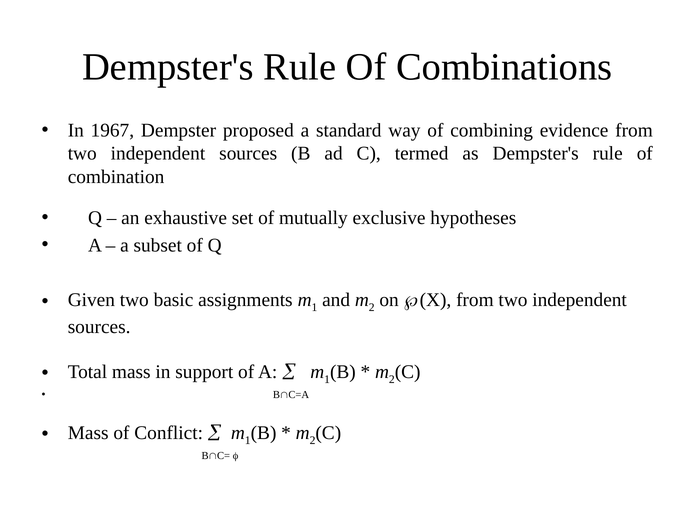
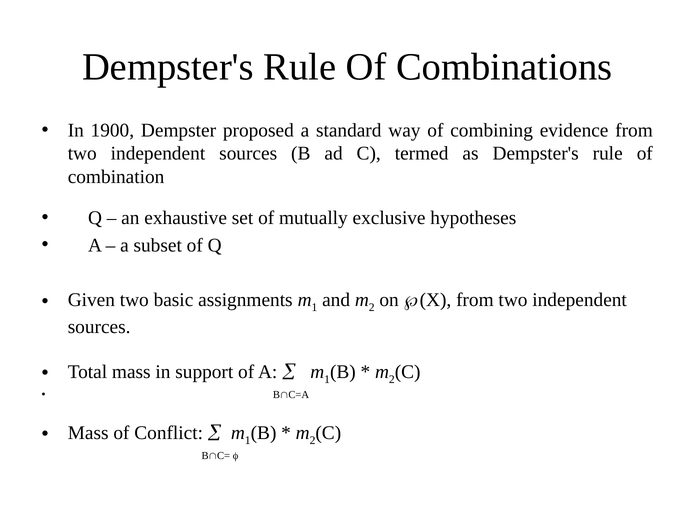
1967: 1967 -> 1900
